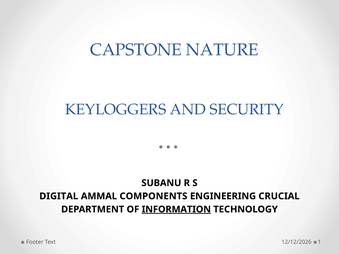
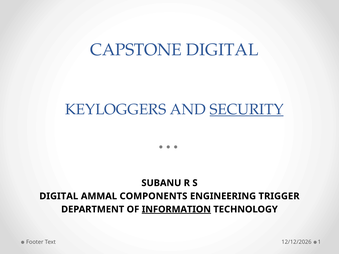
CAPSTONE NATURE: NATURE -> DIGITAL
SECURITY underline: none -> present
CRUCIAL: CRUCIAL -> TRIGGER
